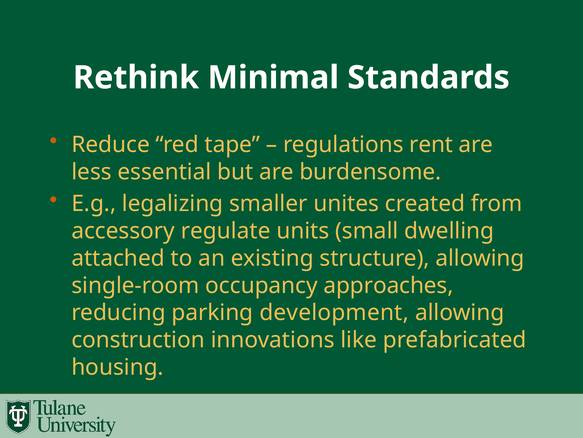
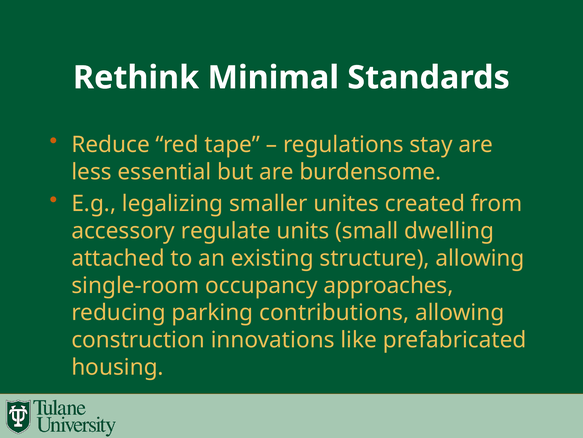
rent: rent -> stay
development: development -> contributions
